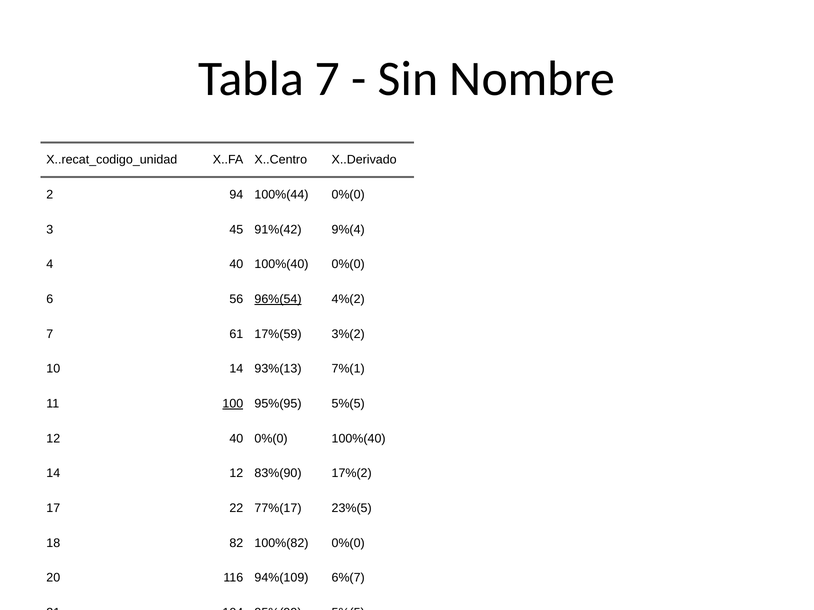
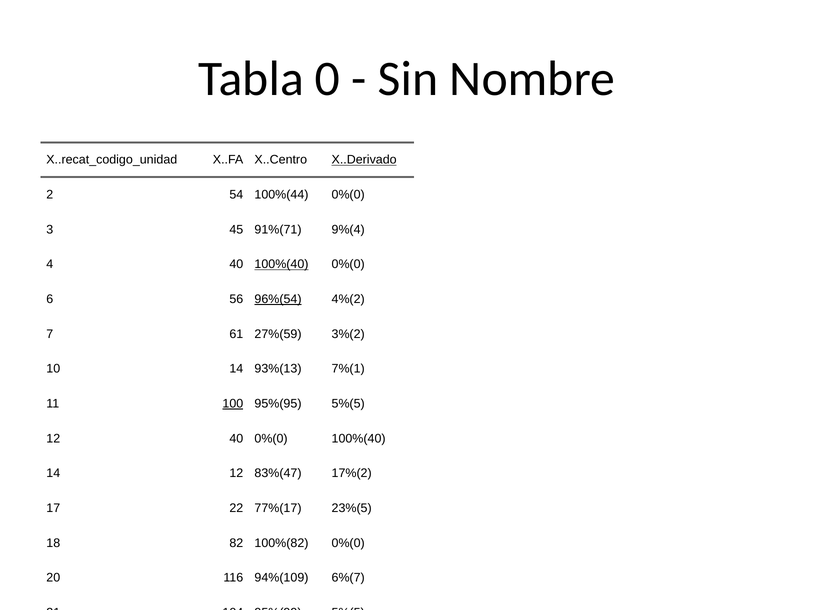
Tabla 7: 7 -> 0
X..Derivado underline: none -> present
94: 94 -> 54
91%(42: 91%(42 -> 91%(71
100%(40 at (281, 265) underline: none -> present
17%(59: 17%(59 -> 27%(59
83%(90: 83%(90 -> 83%(47
